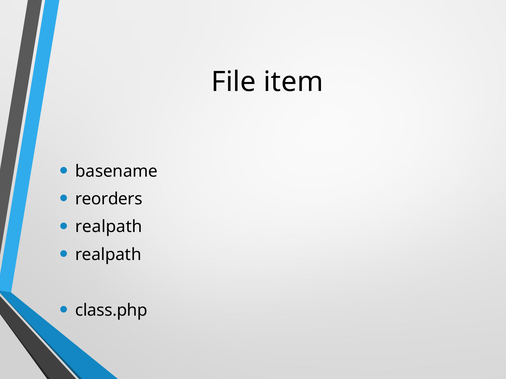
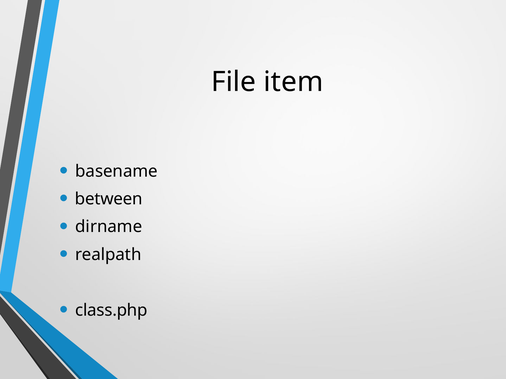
reorders: reorders -> between
realpath at (109, 227): realpath -> dirname
